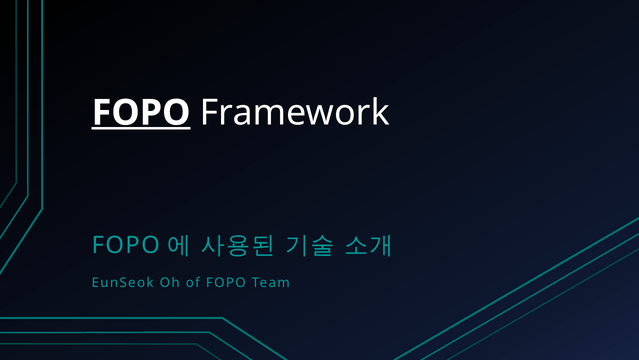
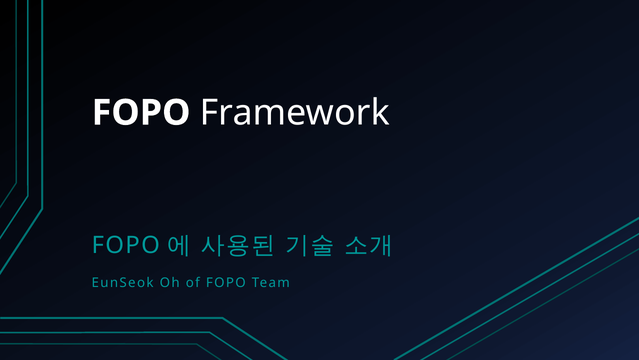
FOPO at (141, 113) underline: present -> none
